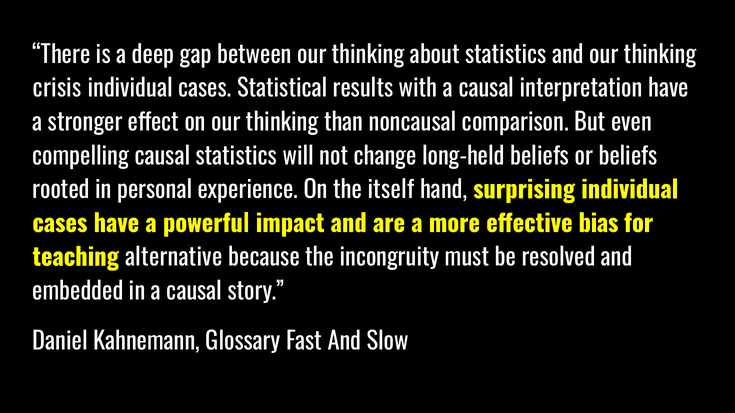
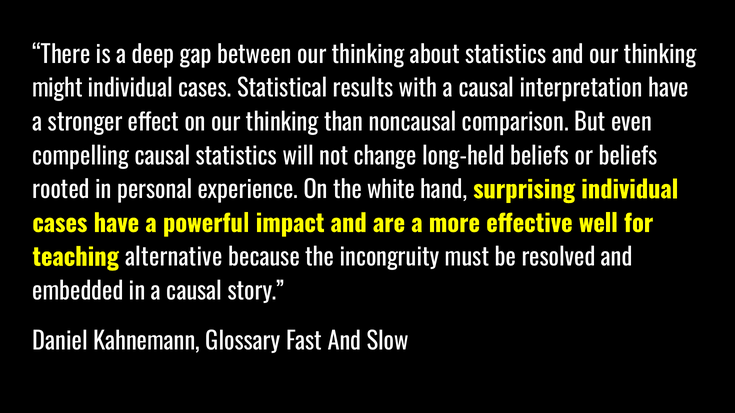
crisis: crisis -> might
itself: itself -> white
bias: bias -> well
